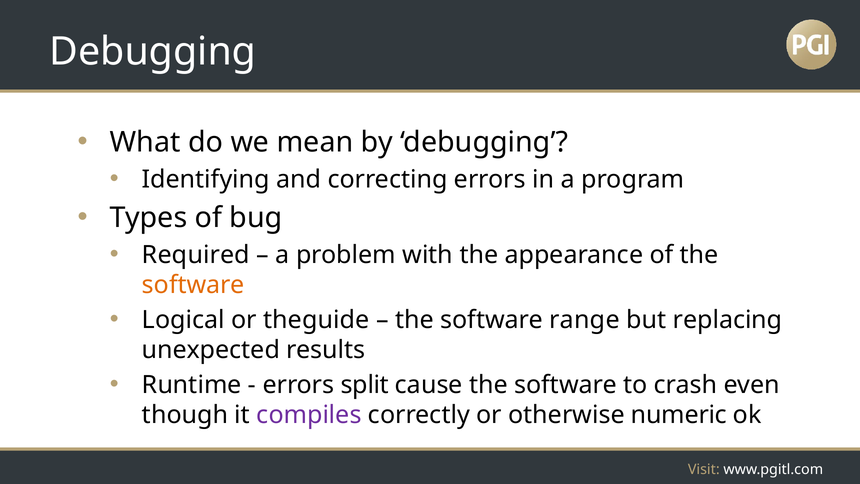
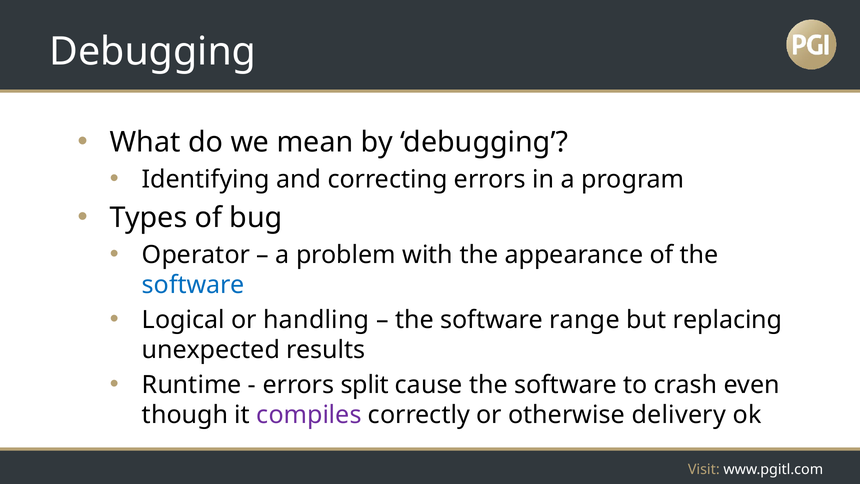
Required: Required -> Operator
software at (193, 285) colour: orange -> blue
theguide: theguide -> handling
numeric: numeric -> delivery
